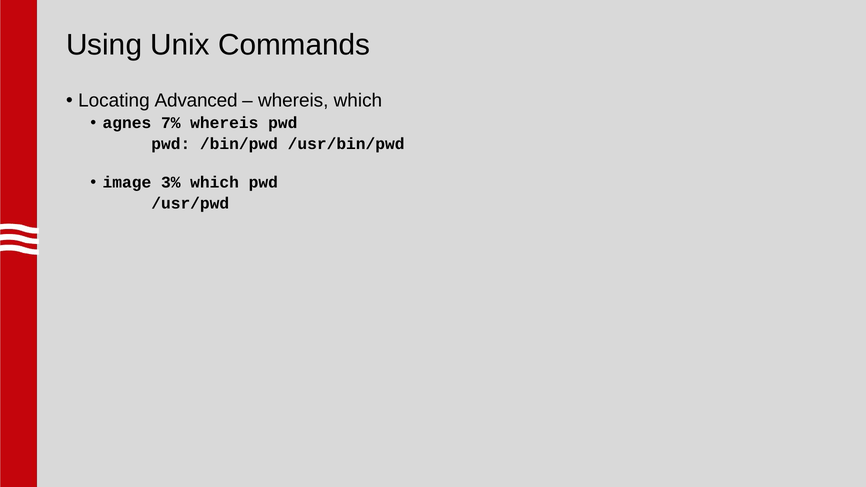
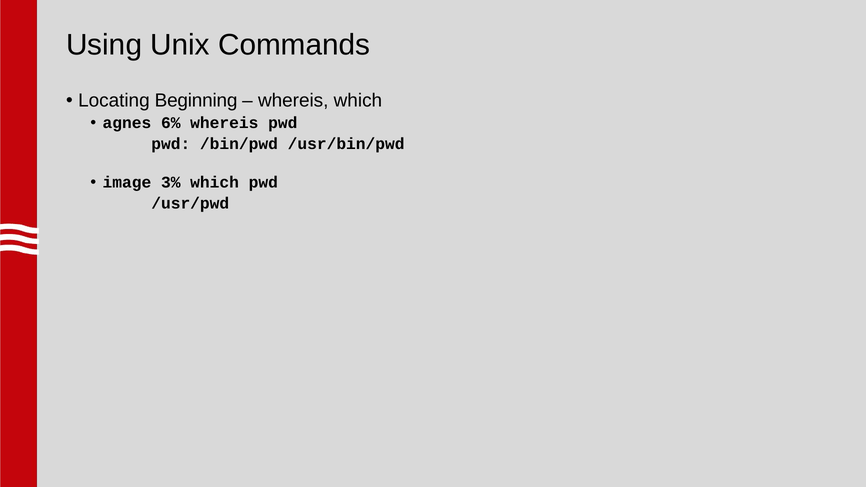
Advanced: Advanced -> Beginning
7%: 7% -> 6%
